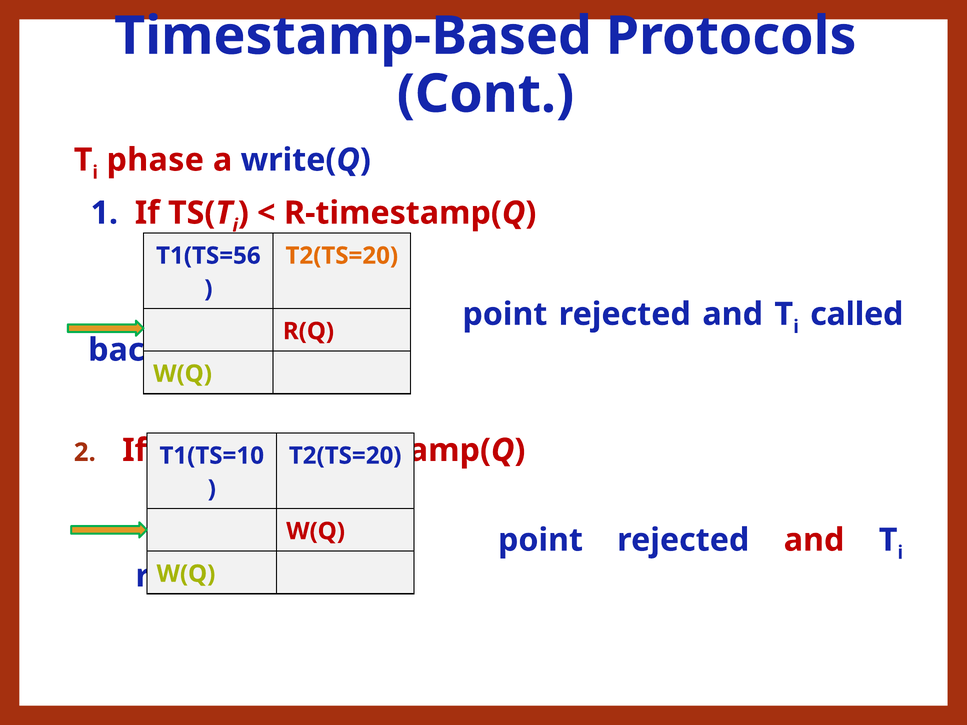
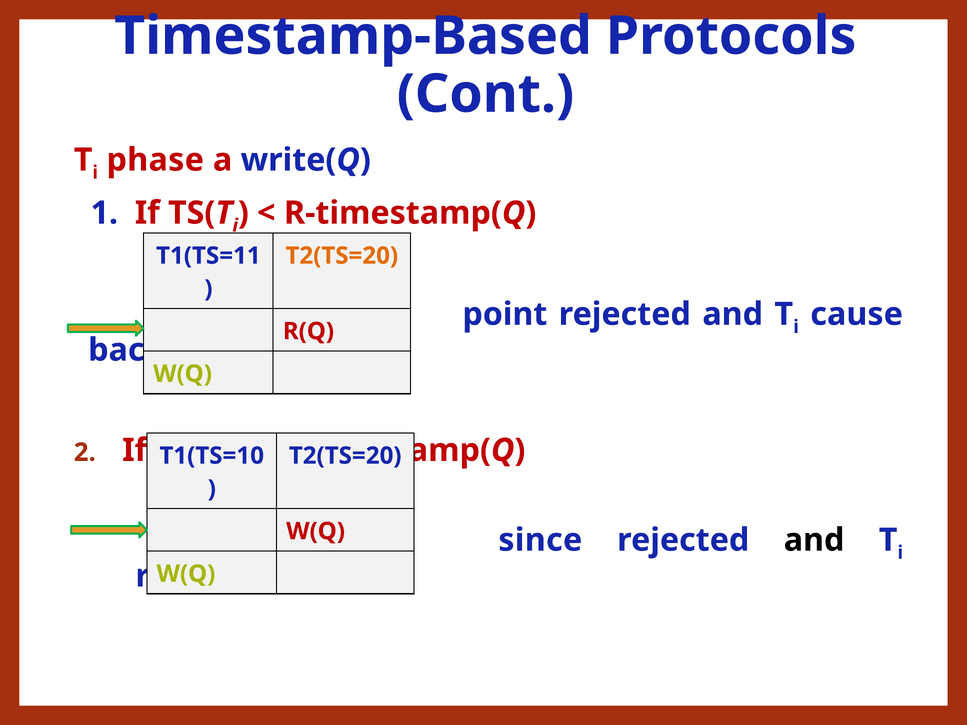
T1(TS=56: T1(TS=56 -> T1(TS=11
called: called -> cause
point at (540, 540): point -> since
and at (814, 540) colour: red -> black
